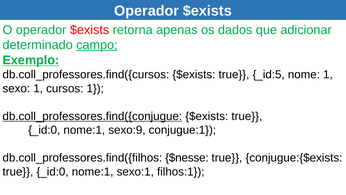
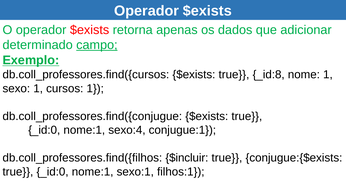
_id:5: _id:5 -> _id:8
db.coll_professores.find({conjugue underline: present -> none
sexo:9: sexo:9 -> sexo:4
$nesse: $nesse -> $incluir
